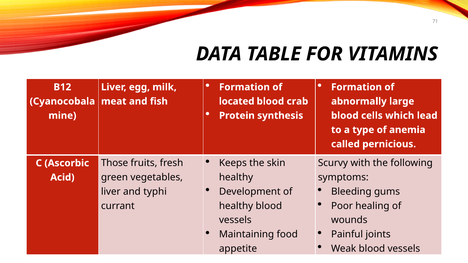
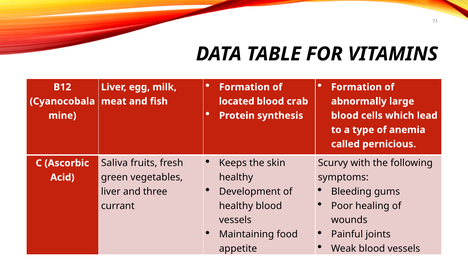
Those: Those -> Saliva
typhi: typhi -> three
